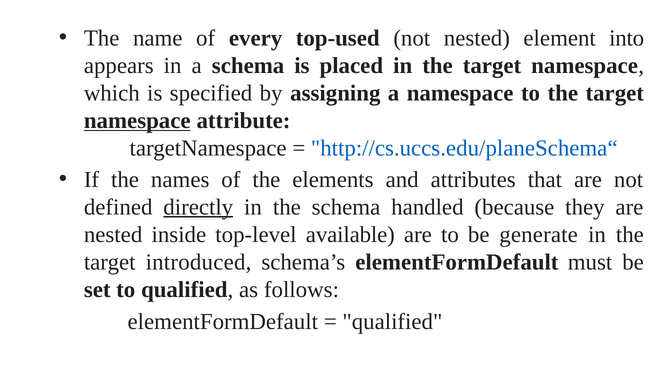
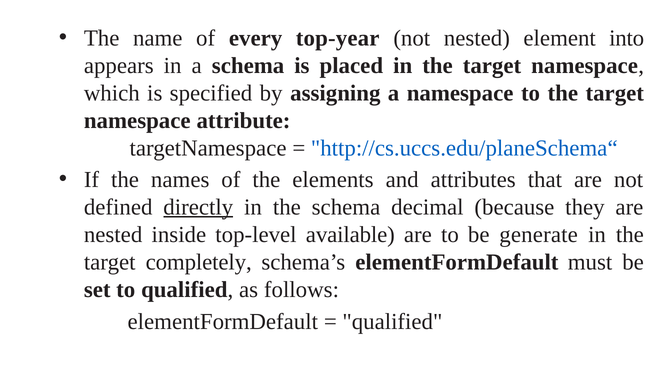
top-used: top-used -> top-year
namespace at (137, 120) underline: present -> none
handled: handled -> decimal
introduced: introduced -> completely
